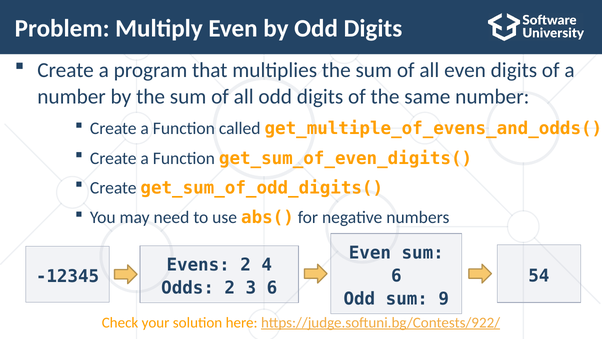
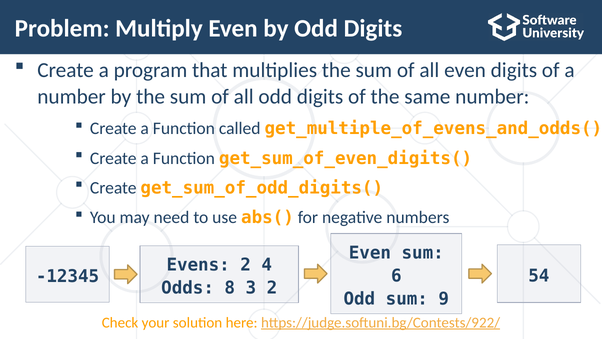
Odds 2: 2 -> 8
3 6: 6 -> 2
